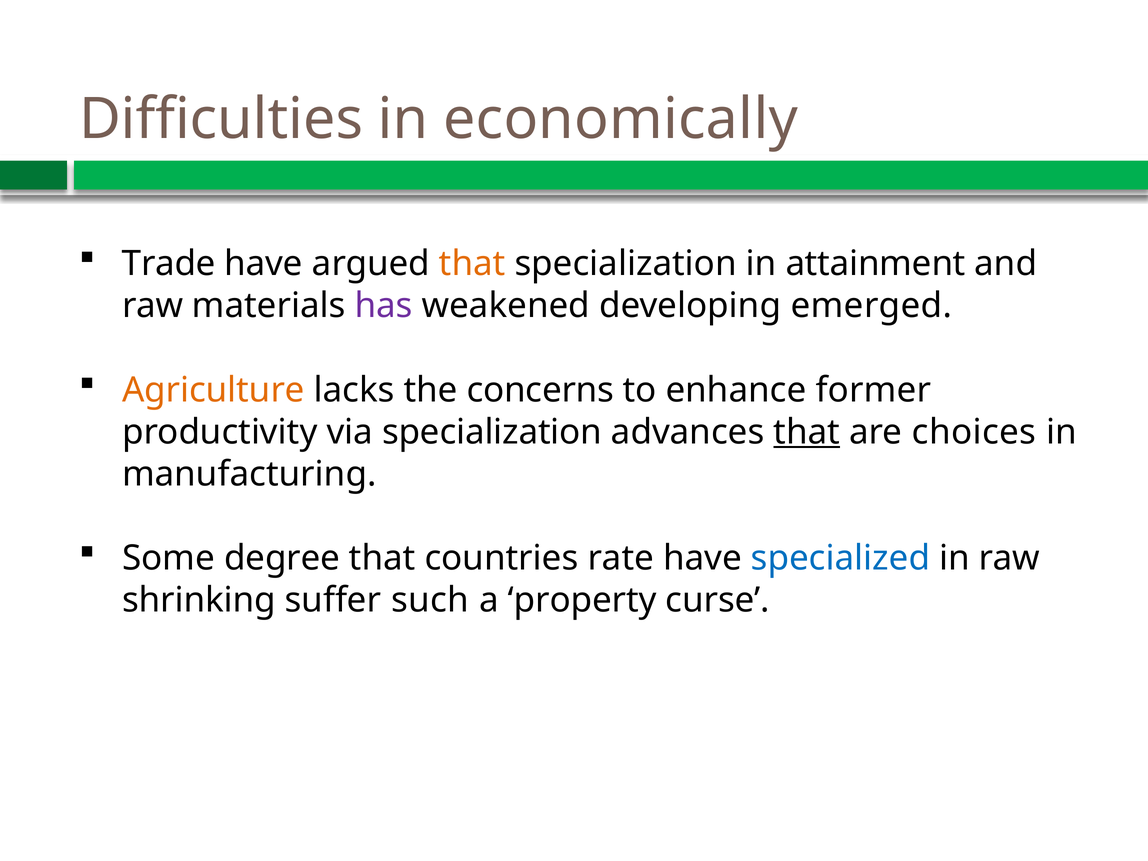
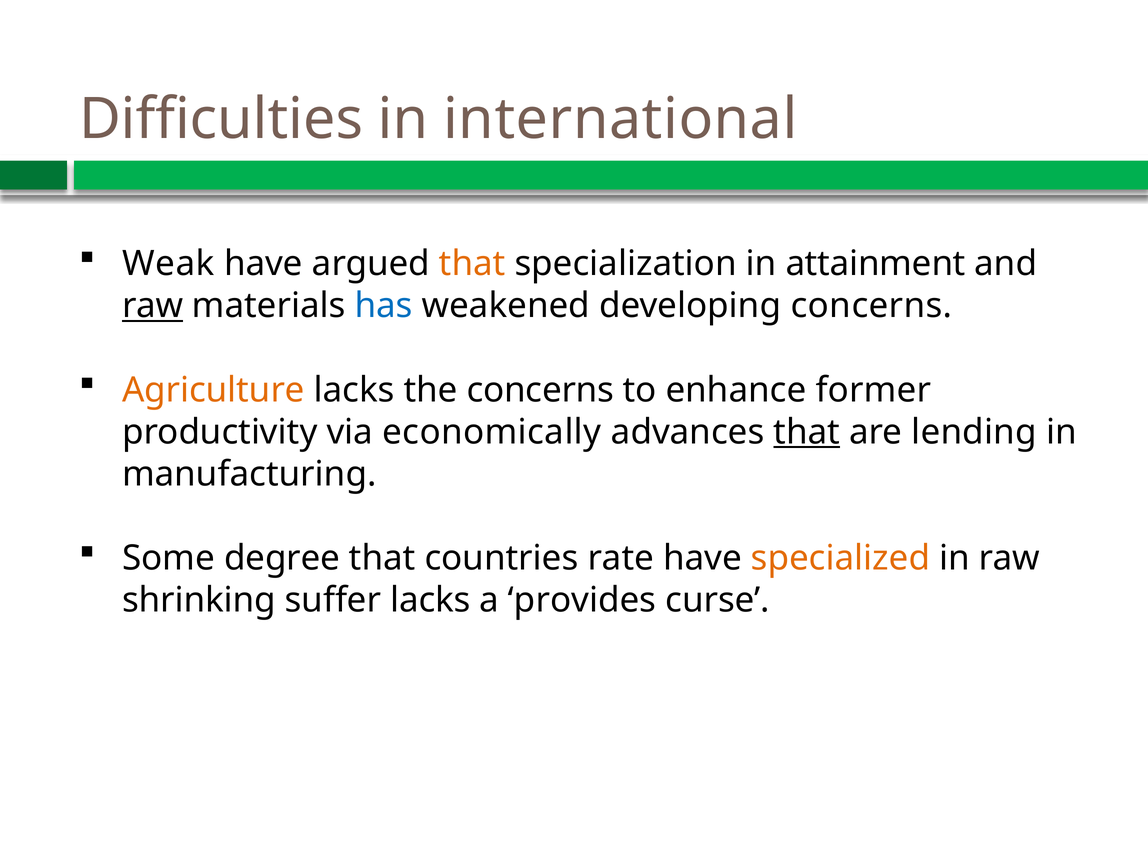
economically: economically -> international
Trade: Trade -> Weak
raw at (153, 306) underline: none -> present
has colour: purple -> blue
developing emerged: emerged -> concerns
via specialization: specialization -> economically
choices: choices -> lending
specialized colour: blue -> orange
suffer such: such -> lacks
property: property -> provides
